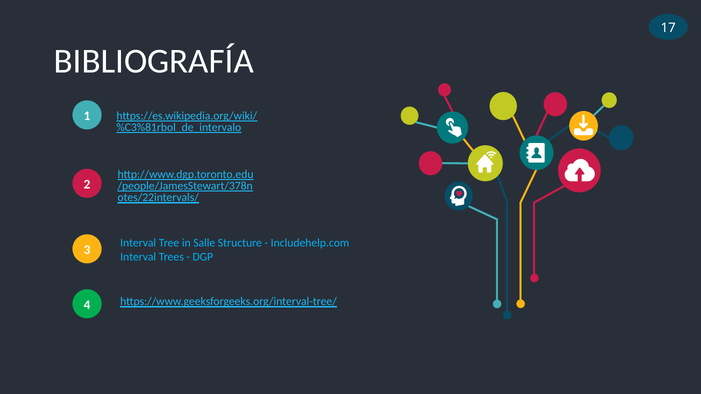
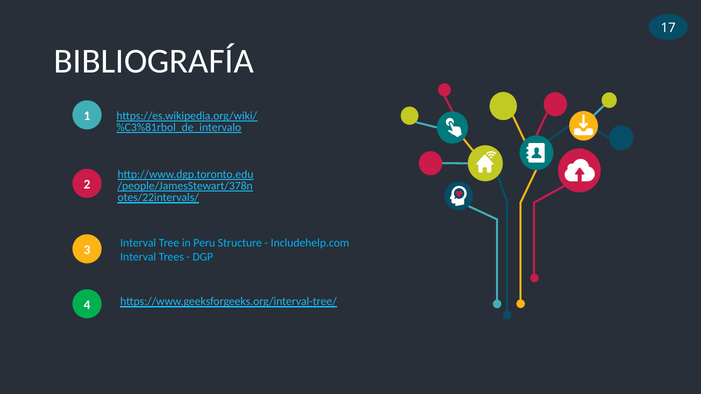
Salle: Salle -> Peru
